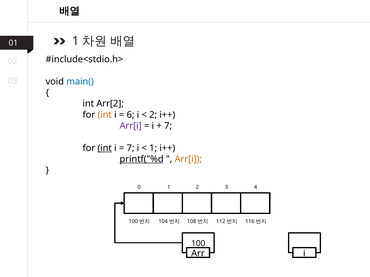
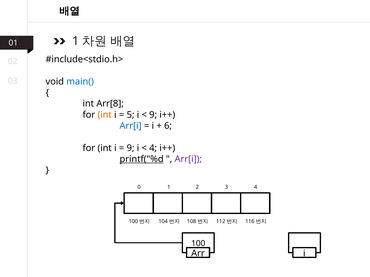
Arr[2: Arr[2 -> Arr[8
6: 6 -> 5
2 at (153, 115): 2 -> 9
Arr[i at (131, 126) colour: purple -> blue
7 at (168, 126): 7 -> 6
int at (105, 148) underline: present -> none
7 at (131, 148): 7 -> 9
1 at (153, 148): 1 -> 4
Arr[i at (188, 159) colour: orange -> purple
